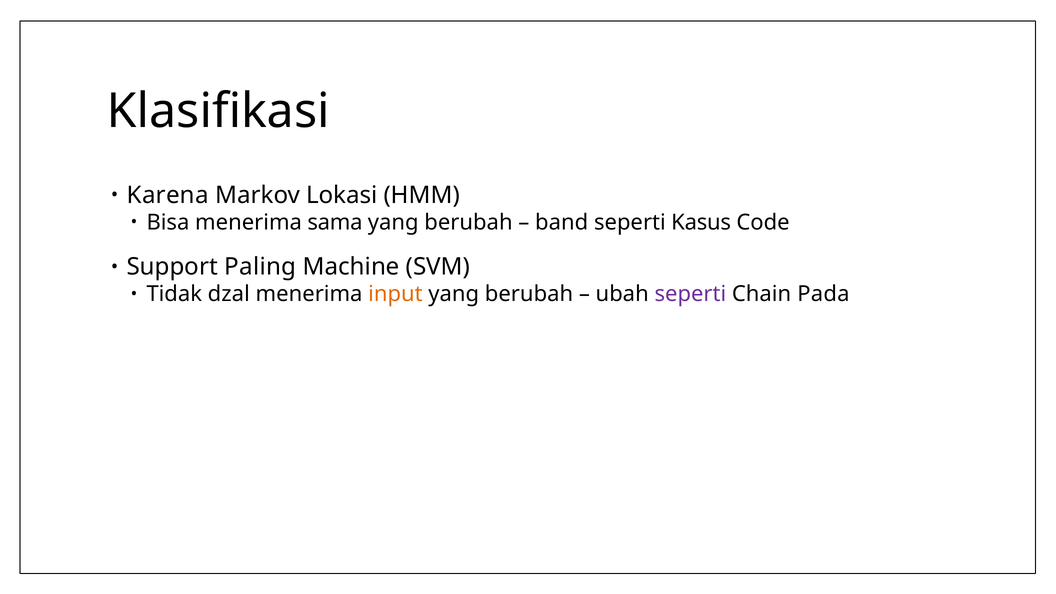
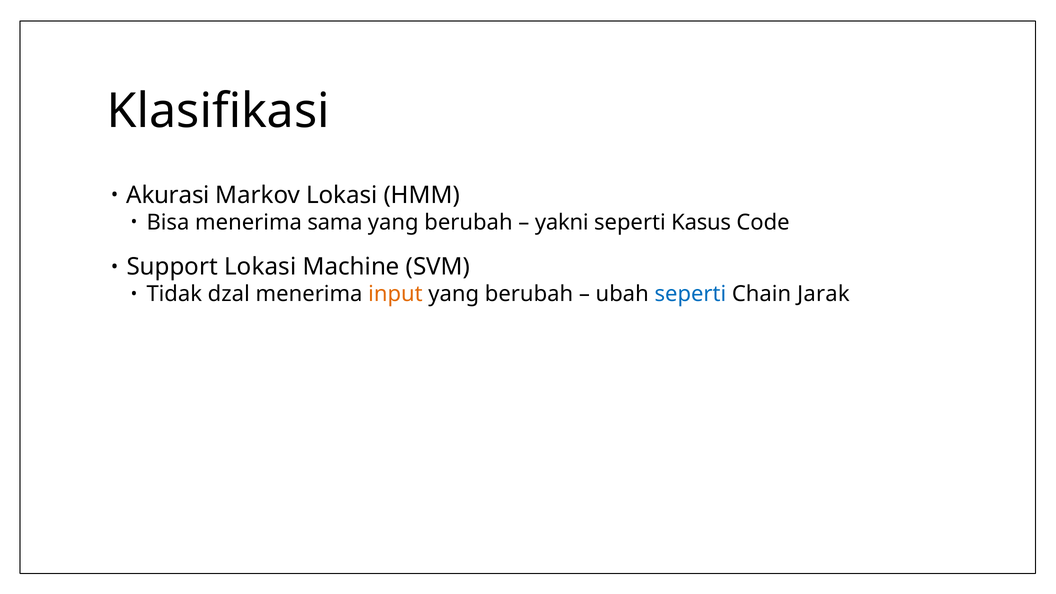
Karena: Karena -> Akurasi
band: band -> yakni
Support Paling: Paling -> Lokasi
seperti at (690, 294) colour: purple -> blue
Pada: Pada -> Jarak
